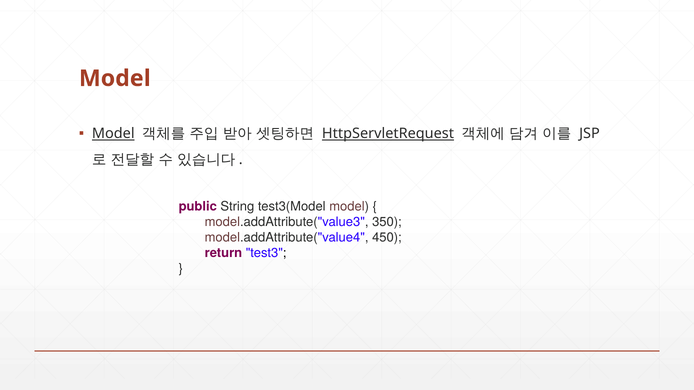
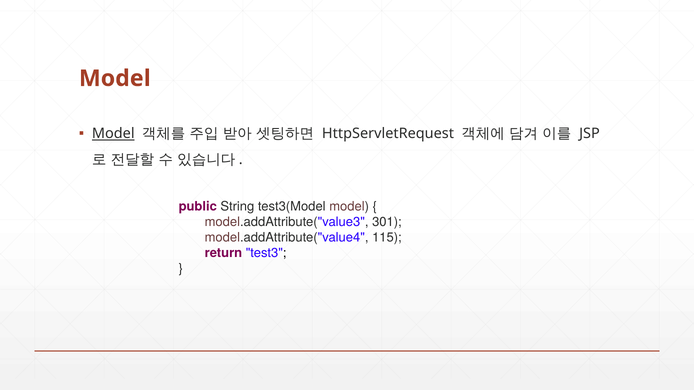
HttpServletRequest underline: present -> none
350: 350 -> 301
450: 450 -> 115
